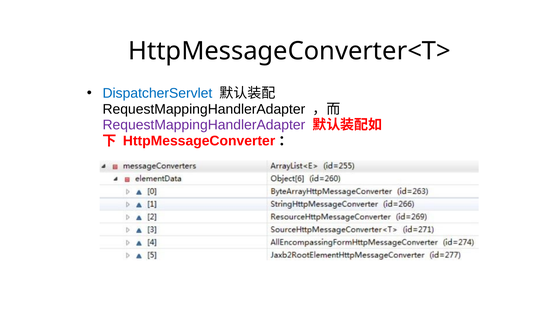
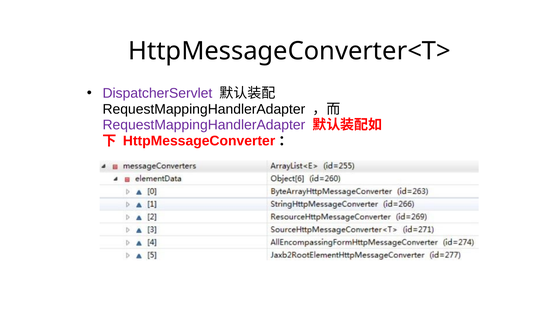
DispatcherServlet colour: blue -> purple
